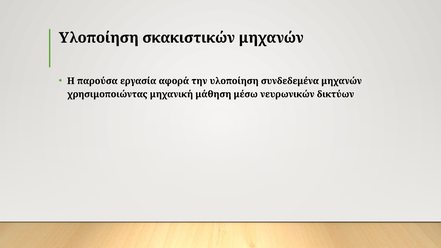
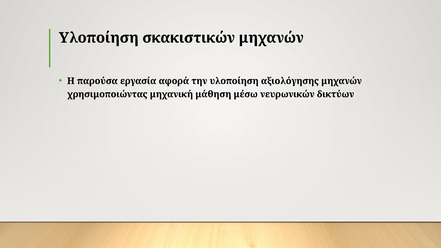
συνδεδεμένα: συνδεδεμένα -> αξιολόγησης
